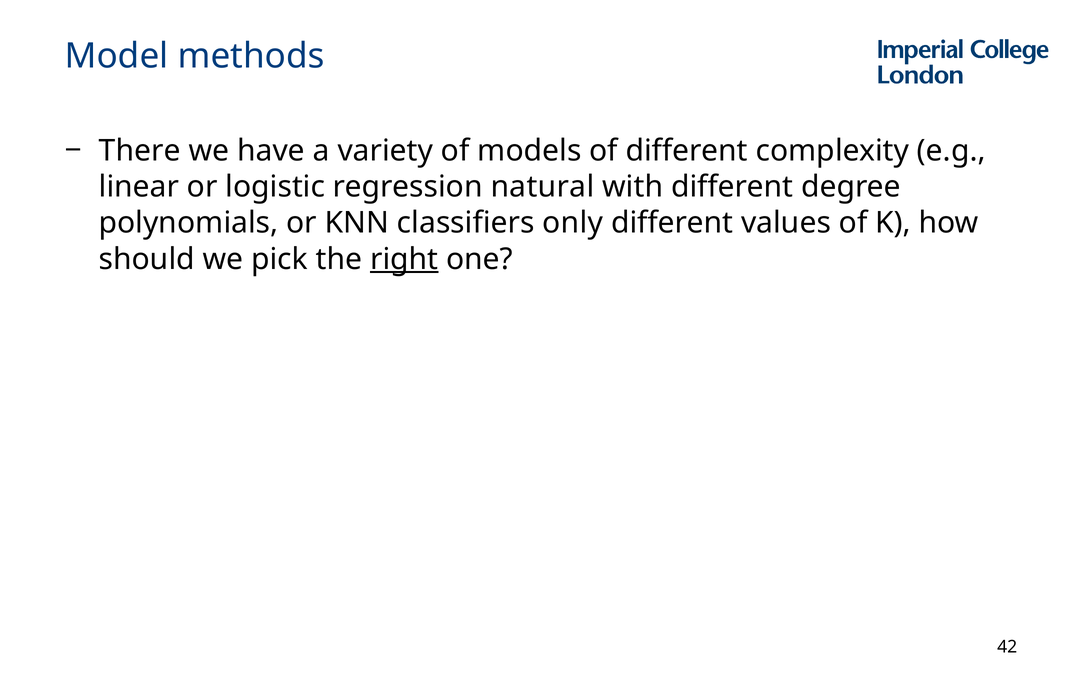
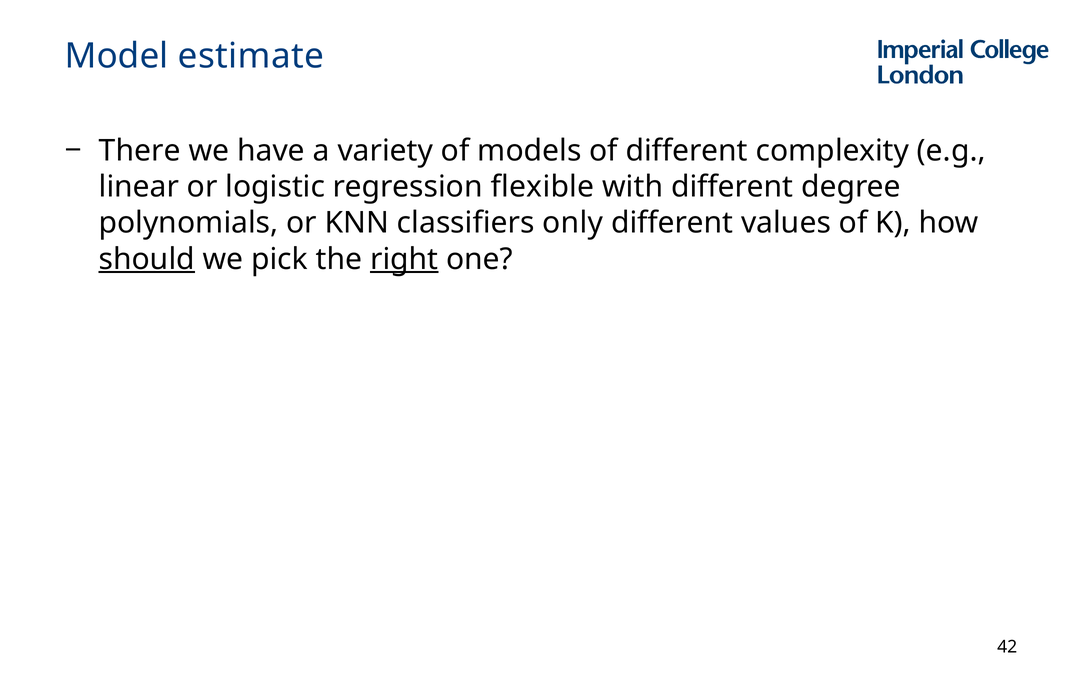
methods: methods -> estimate
natural: natural -> flexible
should underline: none -> present
